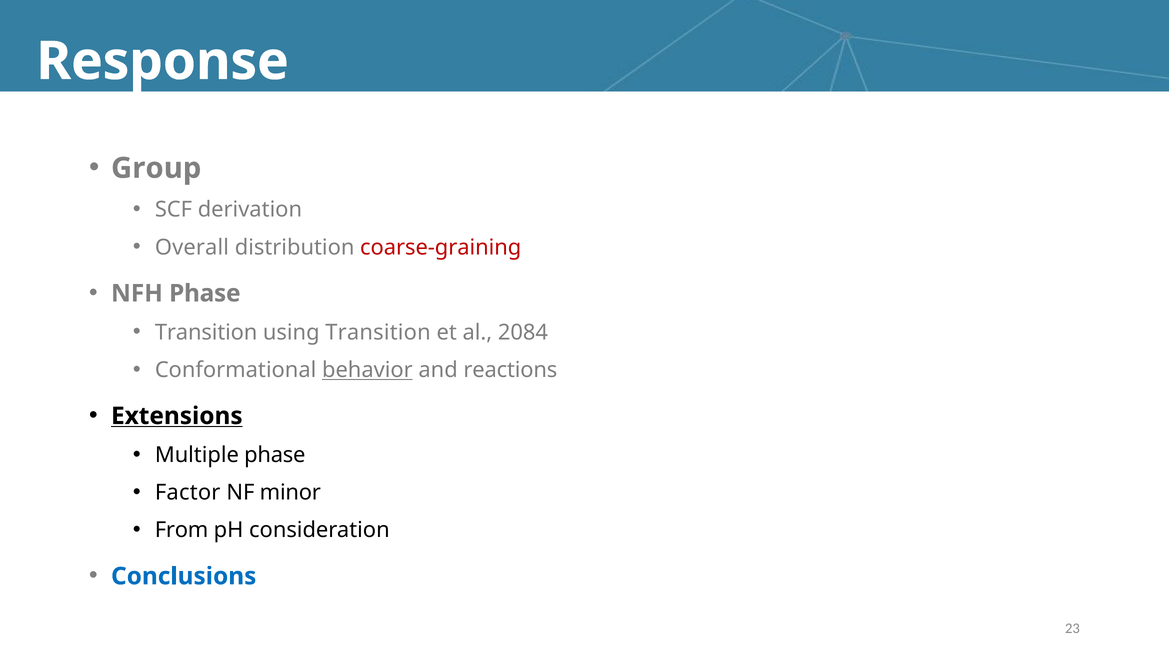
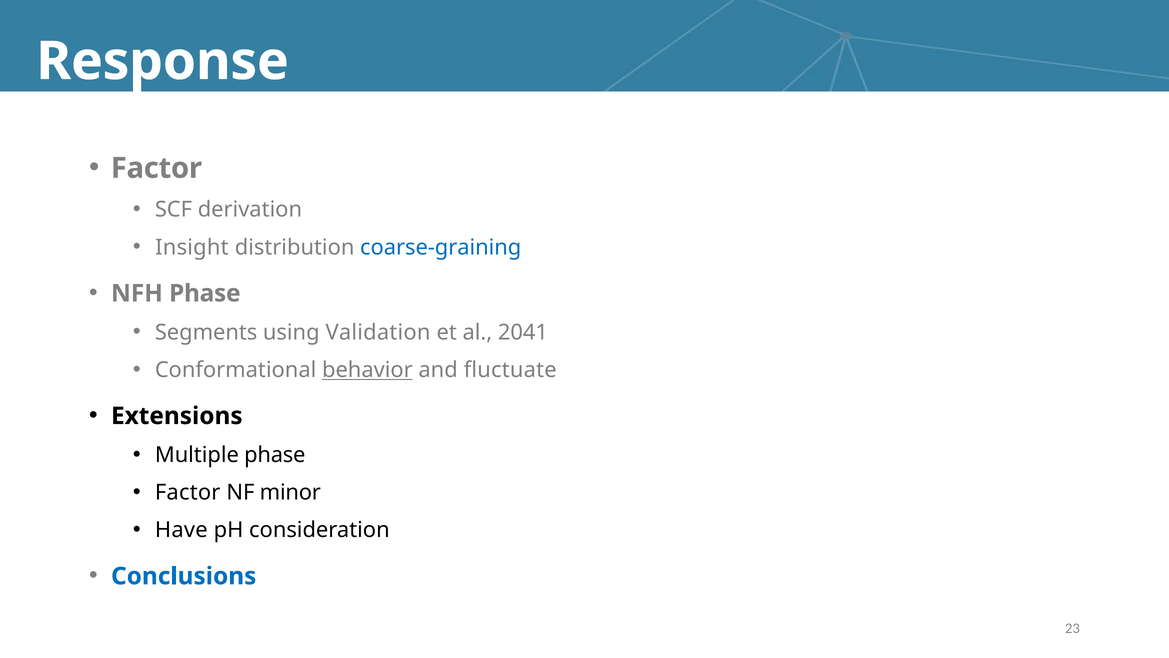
Group at (156, 168): Group -> Factor
Overall: Overall -> Insight
coarse-graining colour: red -> blue
Transition at (206, 332): Transition -> Segments
using Transition: Transition -> Validation
2084: 2084 -> 2041
reactions: reactions -> fluctuate
Extensions underline: present -> none
From: From -> Have
